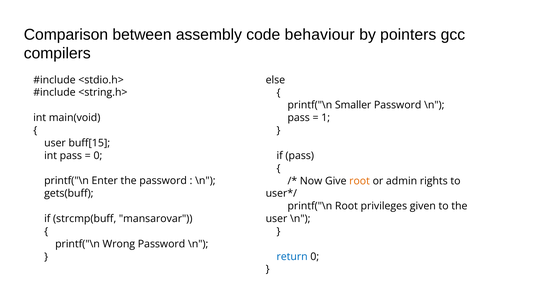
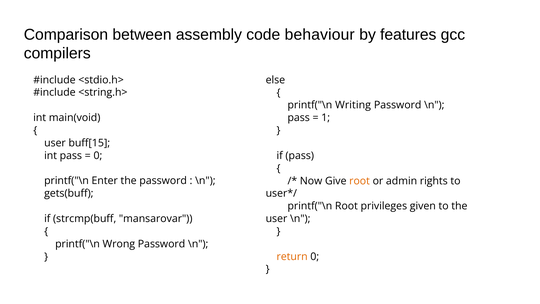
pointers: pointers -> features
Smaller: Smaller -> Writing
return colour: blue -> orange
